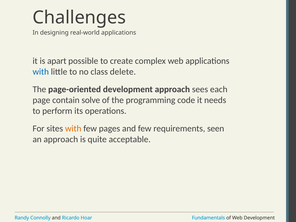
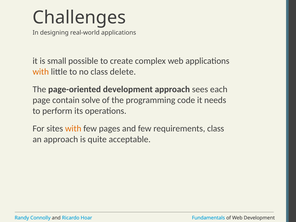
apart: apart -> small
with at (41, 72) colour: blue -> orange
requirements seen: seen -> class
